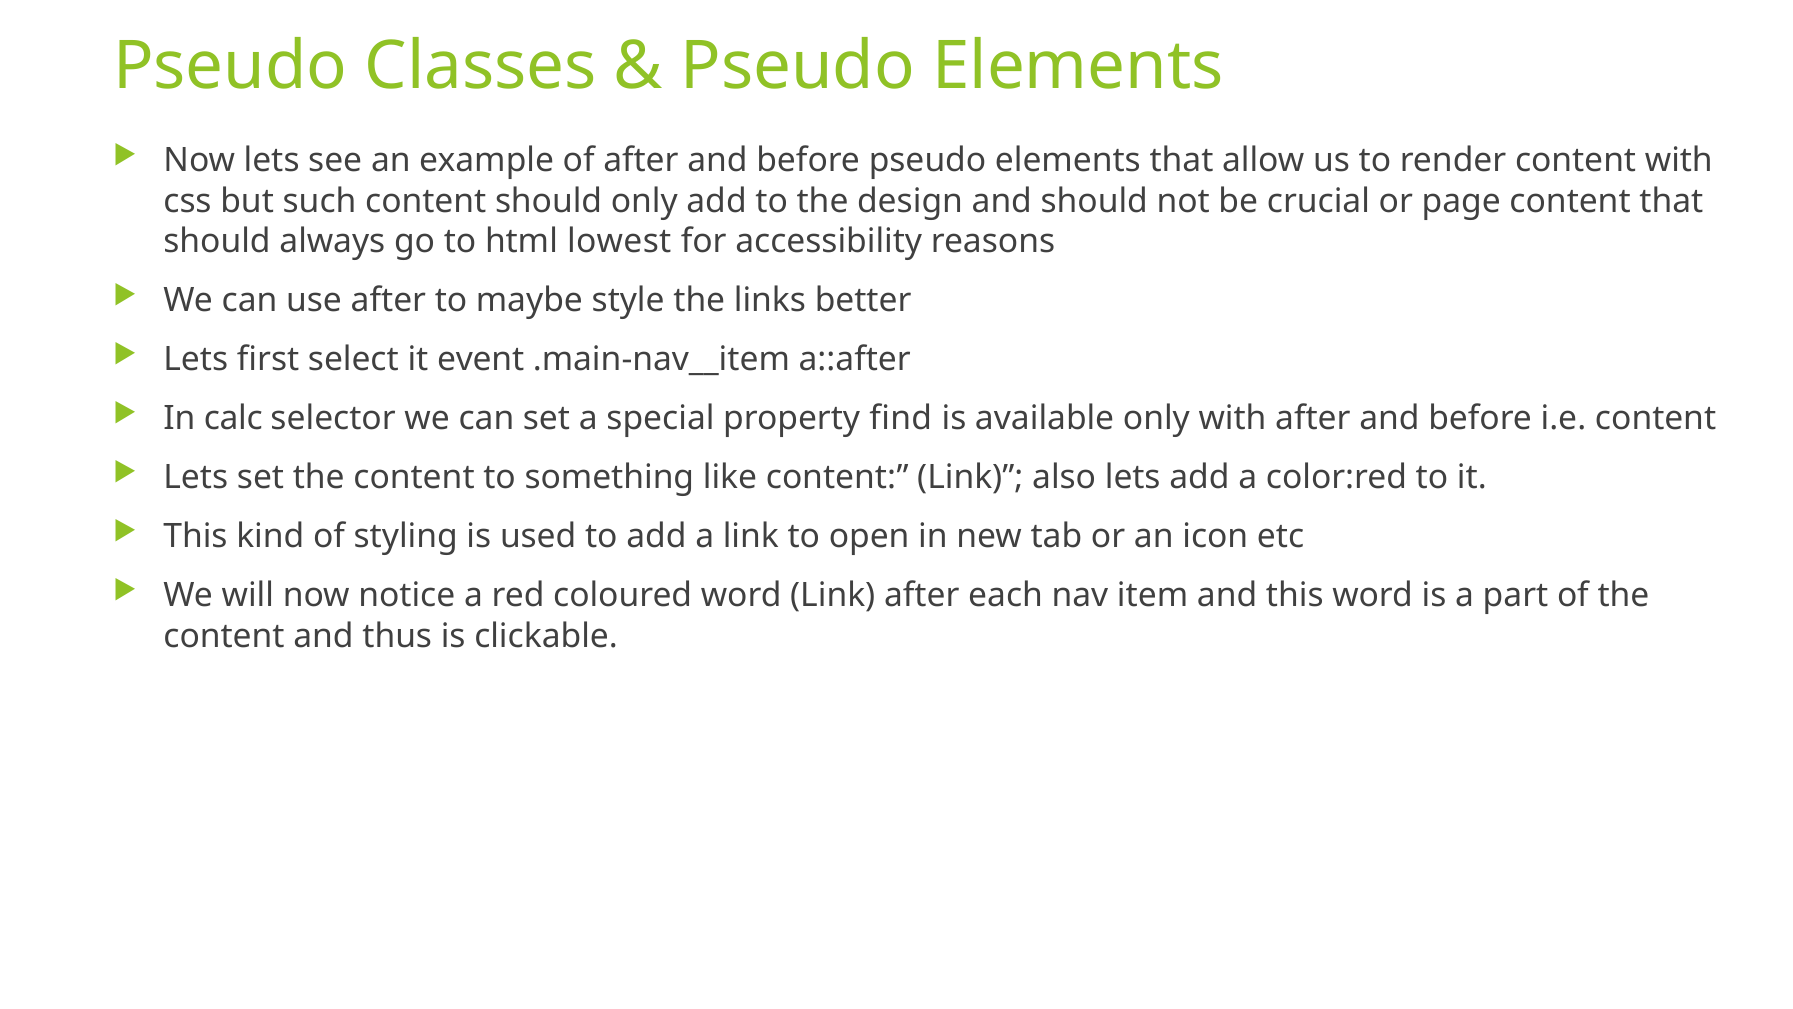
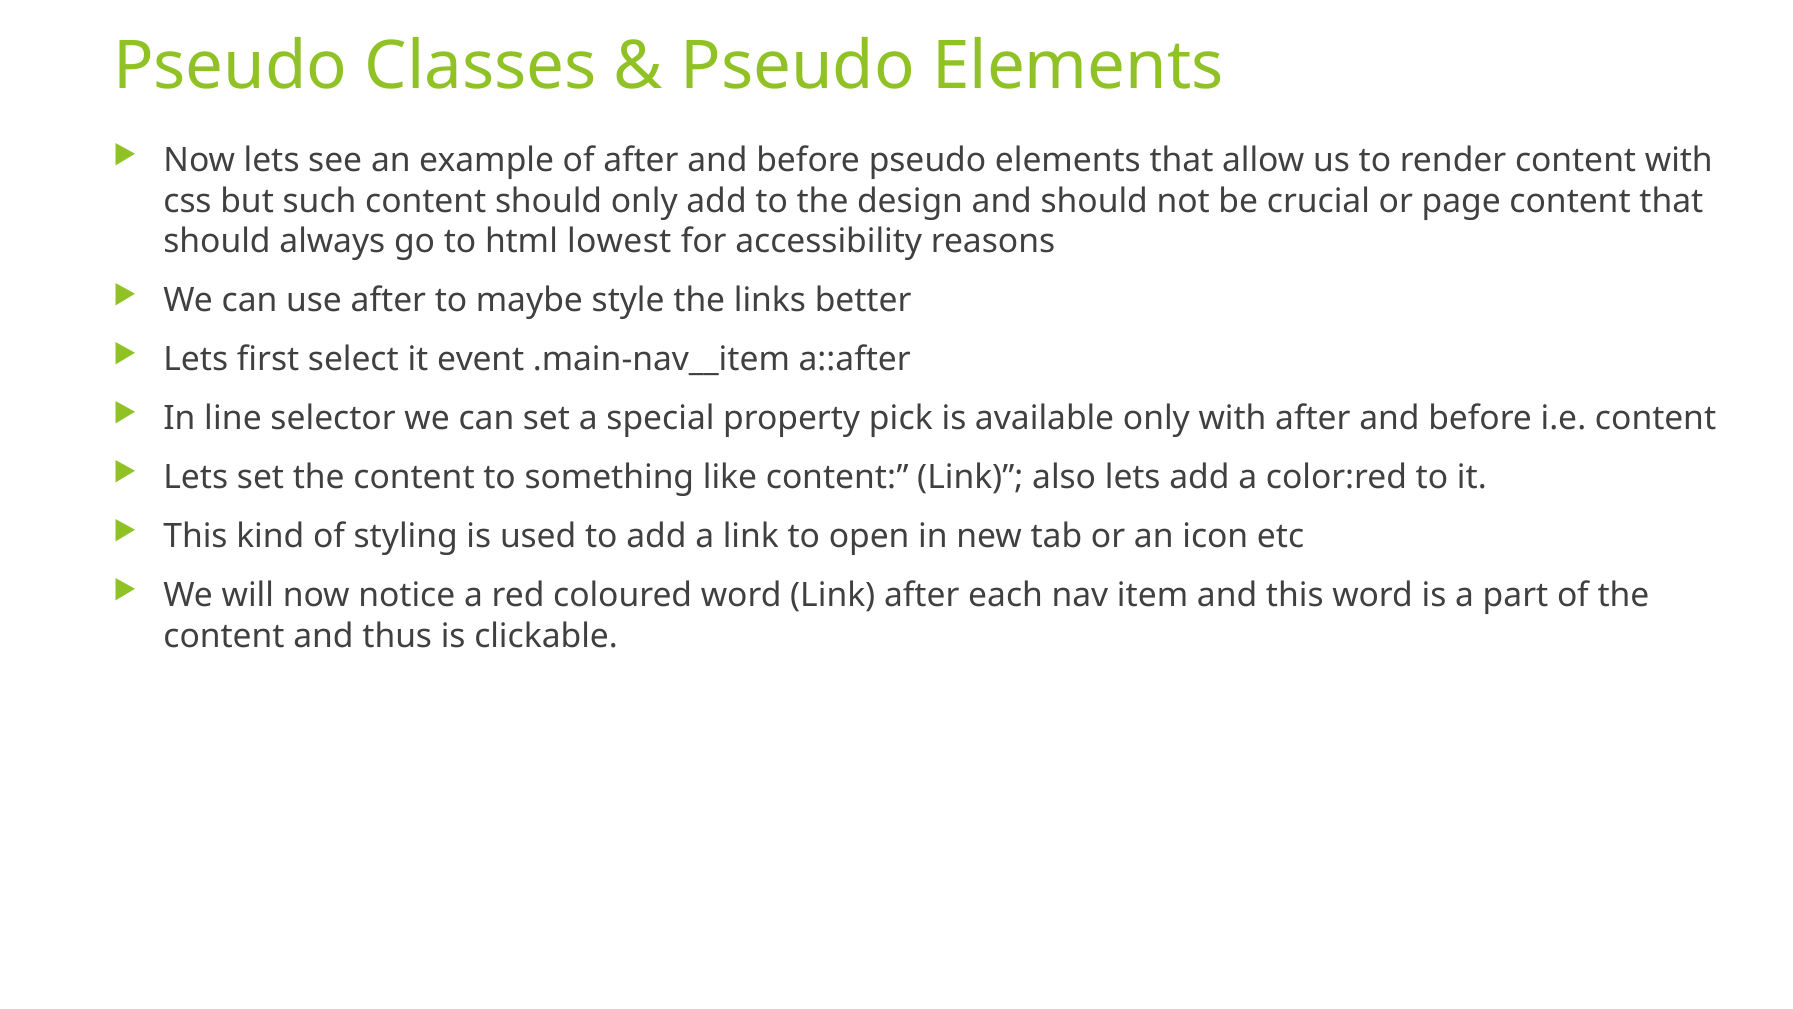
calc: calc -> line
find: find -> pick
